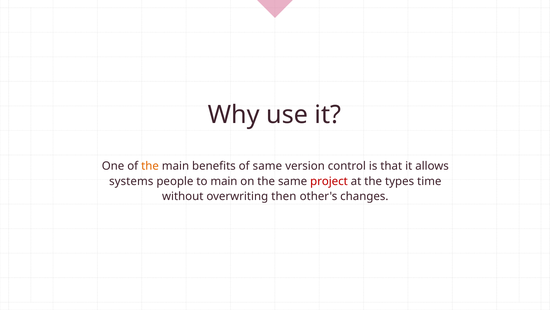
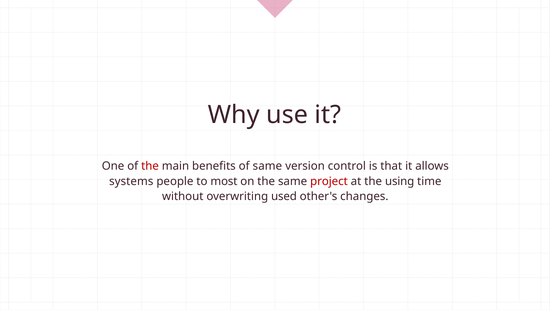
the at (150, 166) colour: orange -> red
to main: main -> most
types: types -> using
then: then -> used
